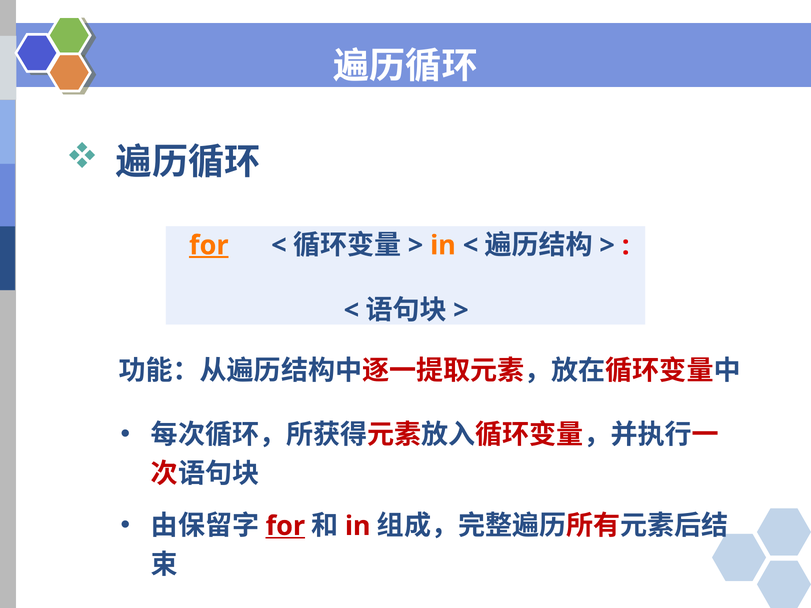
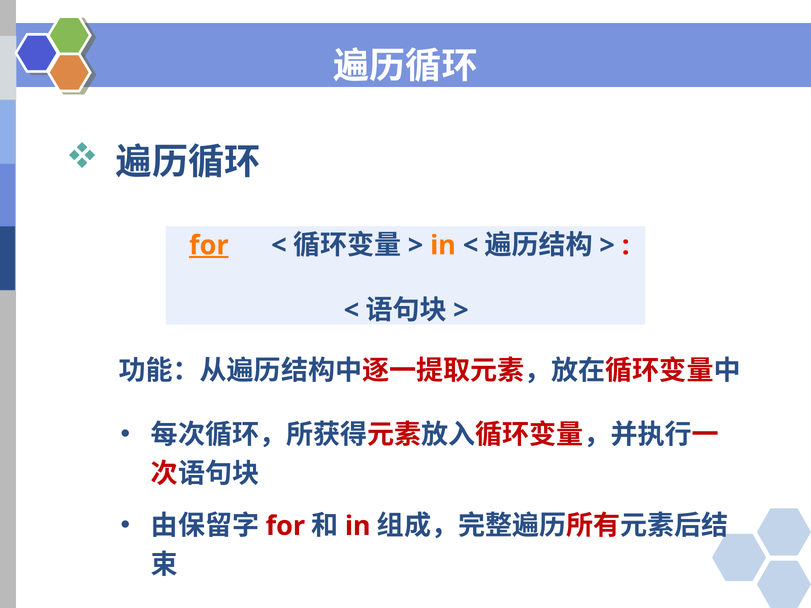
for at (285, 526) underline: present -> none
